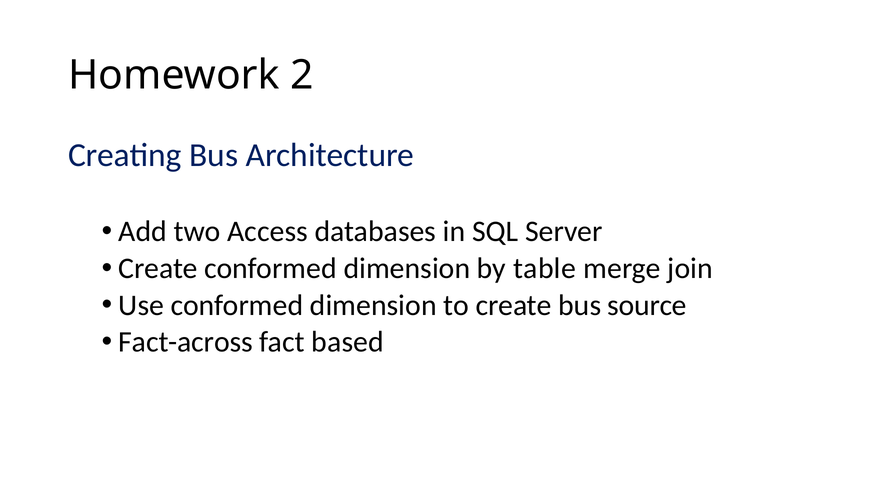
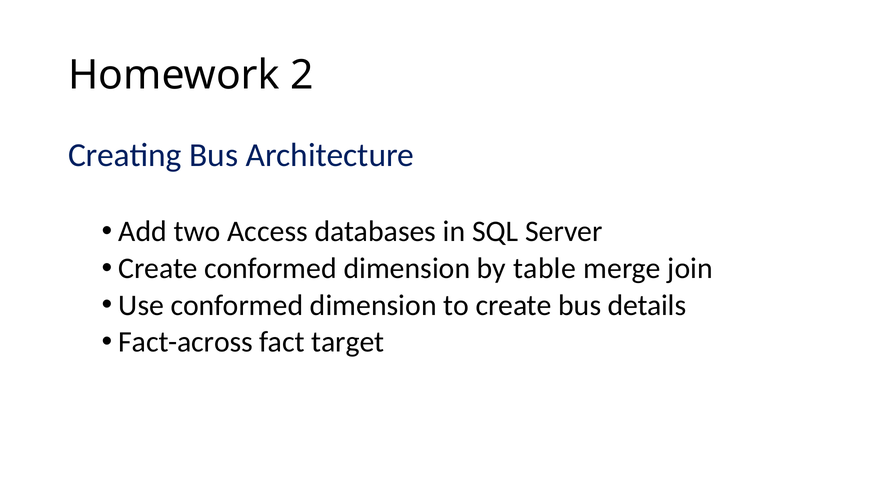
source: source -> details
based: based -> target
